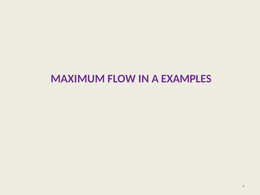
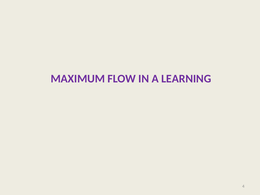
EXAMPLES: EXAMPLES -> LEARNING
